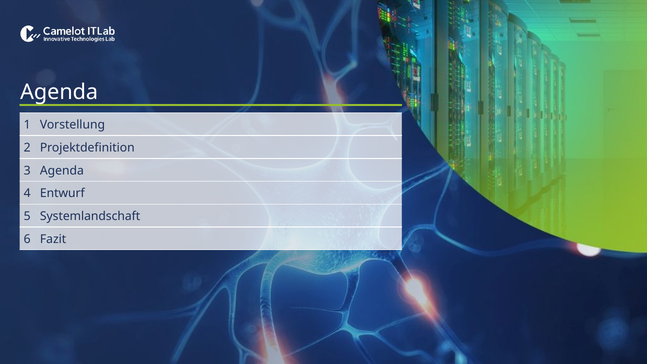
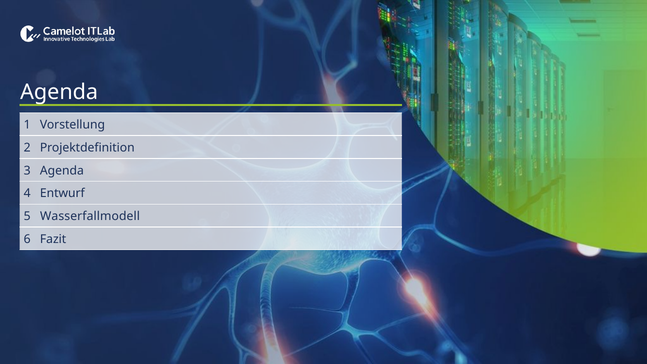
Systemlandschaft: Systemlandschaft -> Wasserfallmodell
